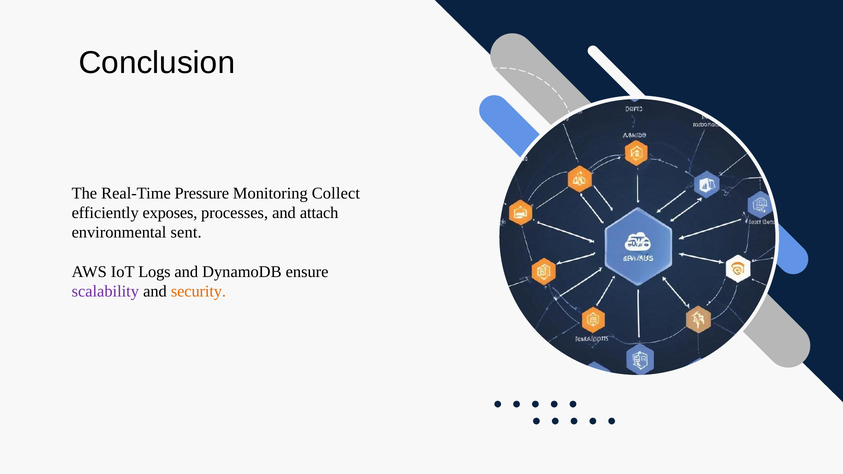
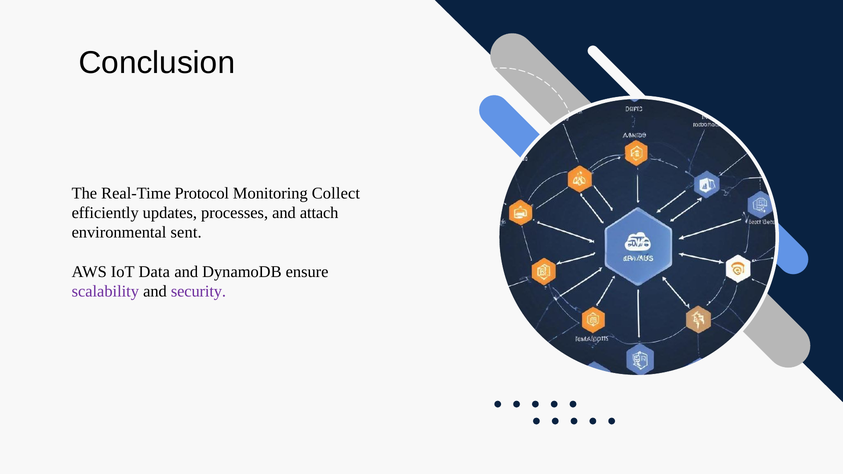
Pressure: Pressure -> Protocol
exposes: exposes -> updates
Logs: Logs -> Data
security colour: orange -> purple
